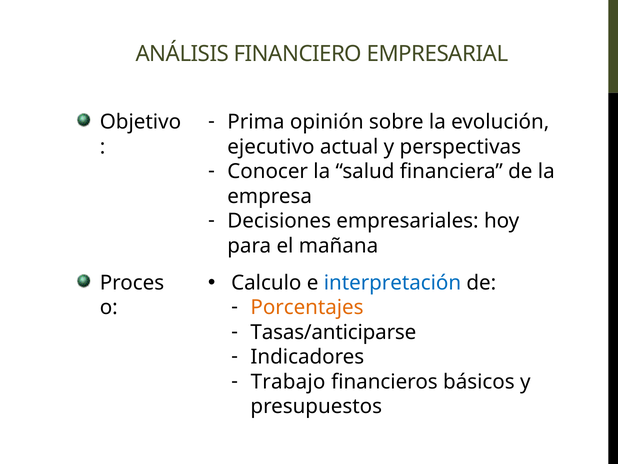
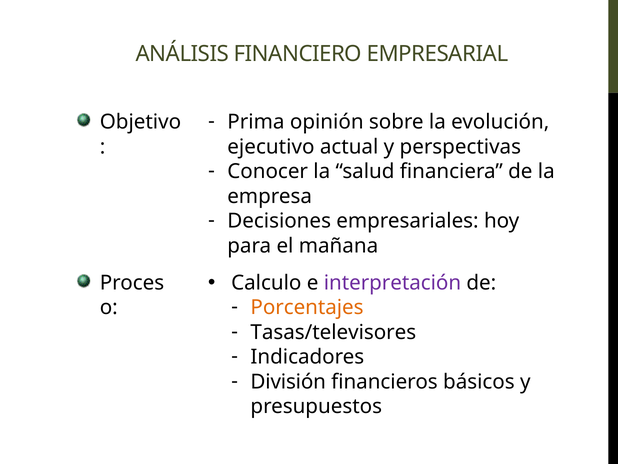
interpretación colour: blue -> purple
Tasas/anticiparse: Tasas/anticiparse -> Tasas/televisores
Trabajo: Trabajo -> División
